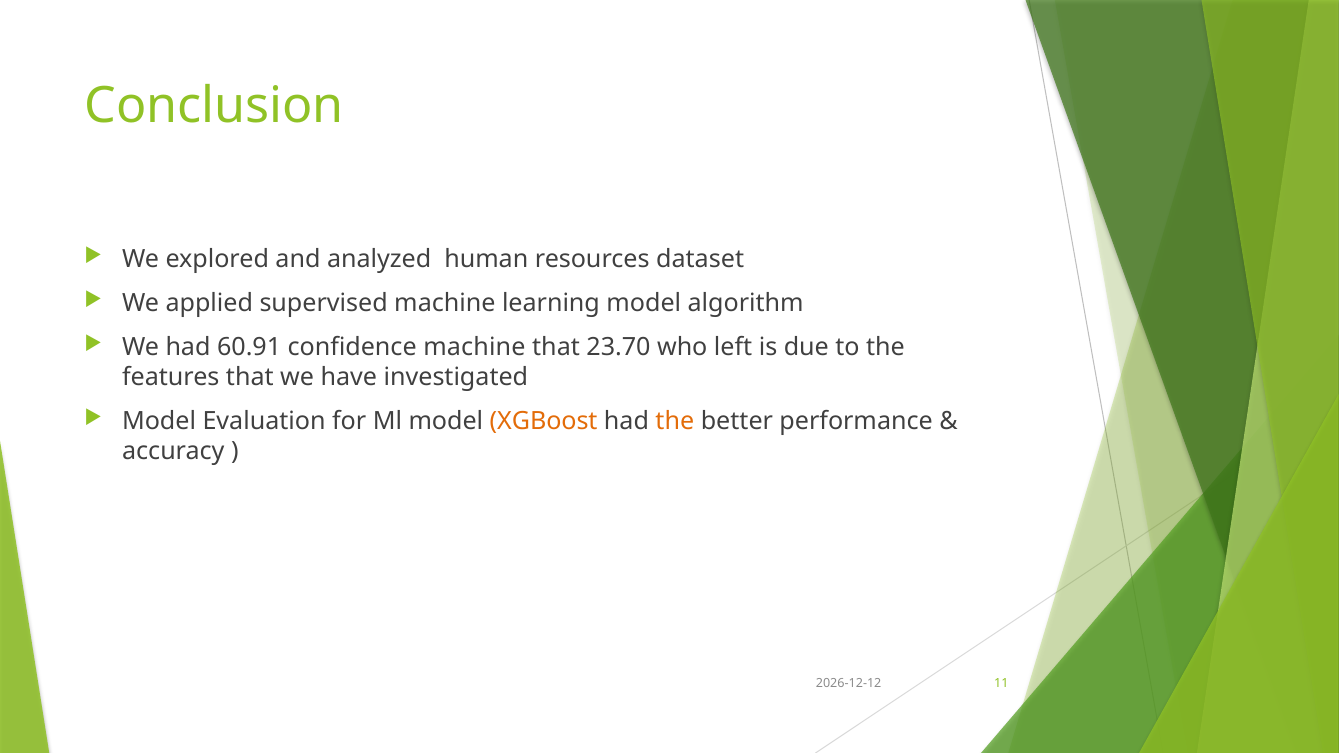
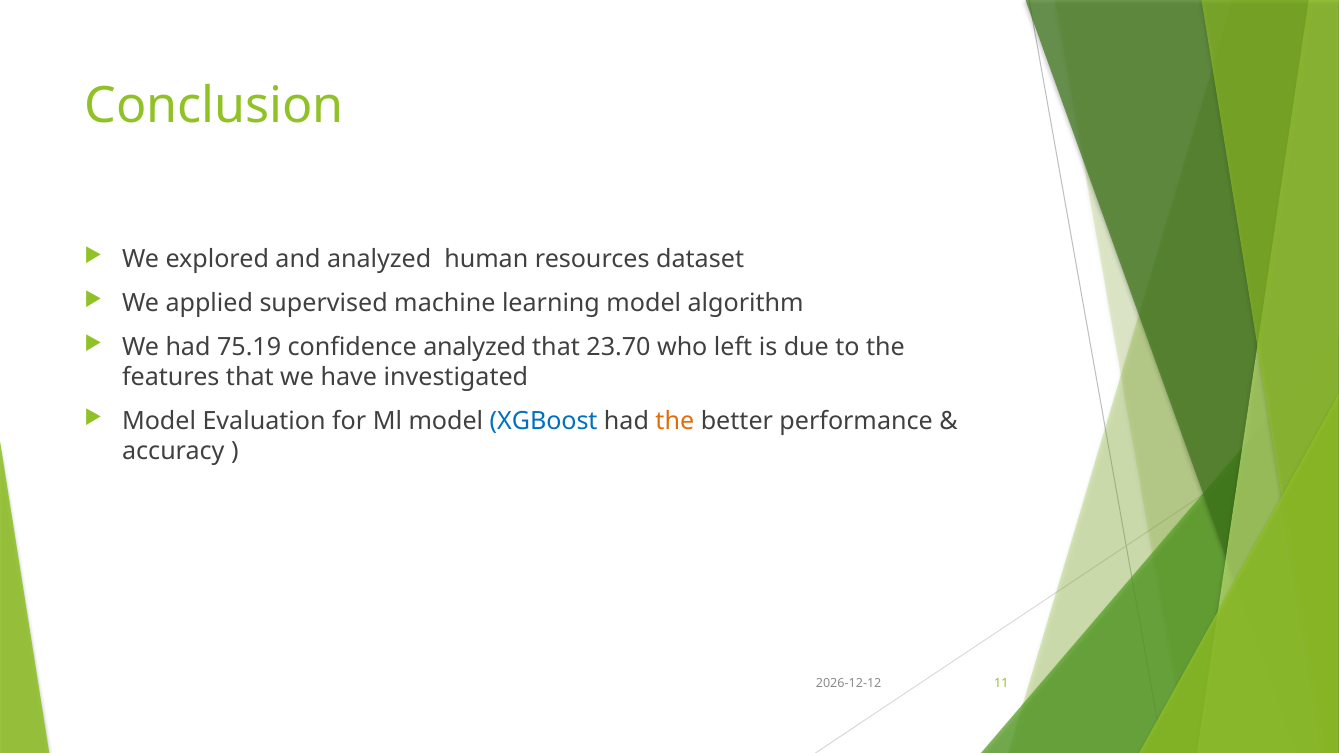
60.91: 60.91 -> 75.19
confidence machine: machine -> analyzed
XGBoost colour: orange -> blue
